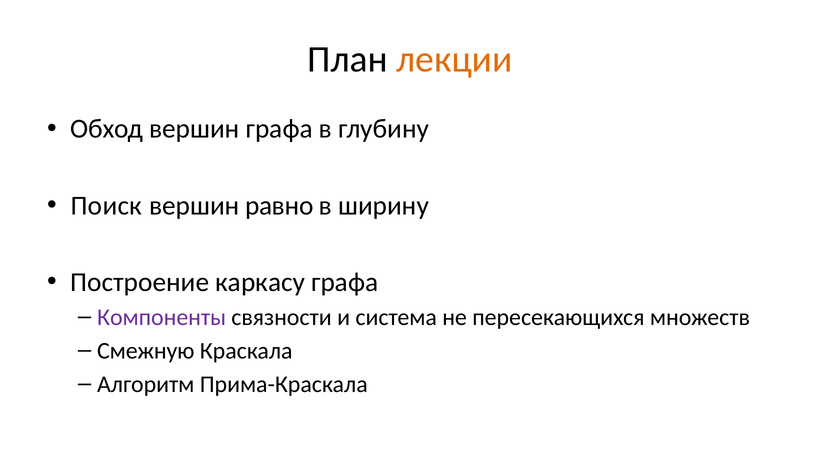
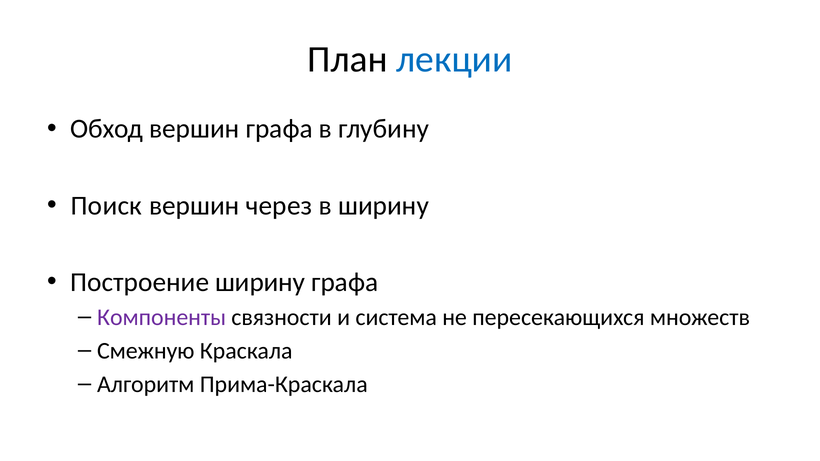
лекции colour: orange -> blue
равно: равно -> через
Построение каркасу: каркасу -> ширину
